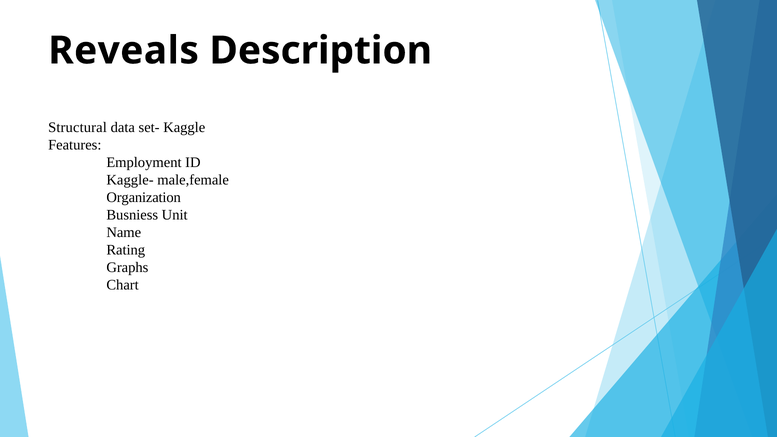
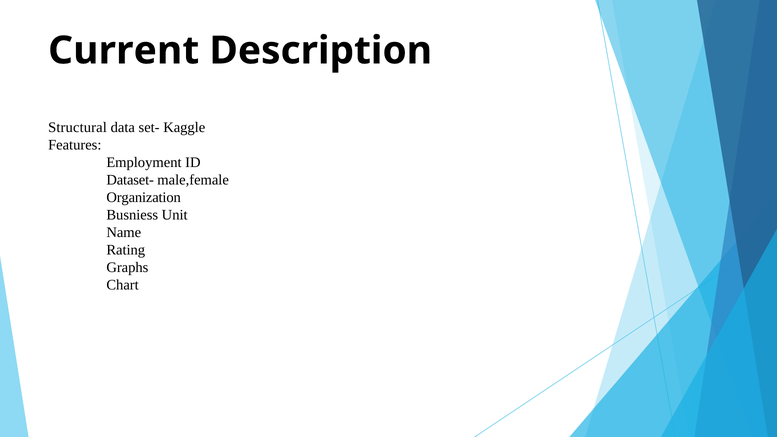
Reveals: Reveals -> Current
Kaggle-: Kaggle- -> Dataset-
